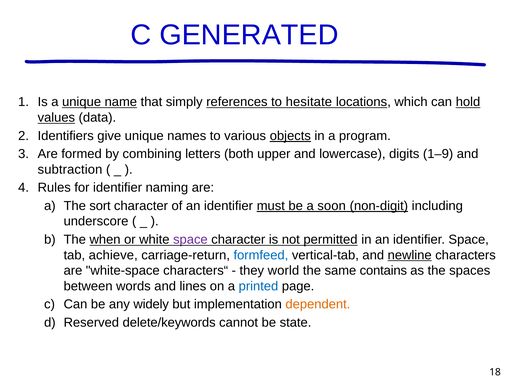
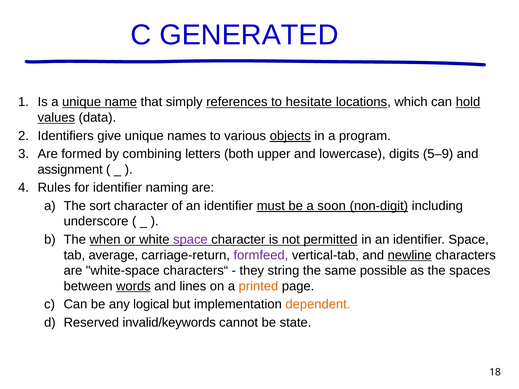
1–9: 1–9 -> 5–9
subtraction: subtraction -> assignment
achieve: achieve -> average
formfeed colour: blue -> purple
world: world -> string
contains: contains -> possible
words underline: none -> present
printed colour: blue -> orange
widely: widely -> logical
delete/keywords: delete/keywords -> invalid/keywords
